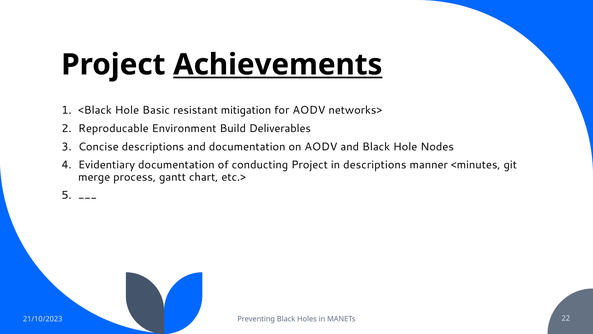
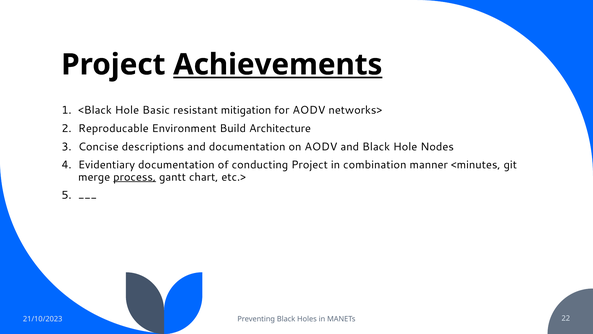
Deliverables: Deliverables -> Architecture
in descriptions: descriptions -> combination
process underline: none -> present
